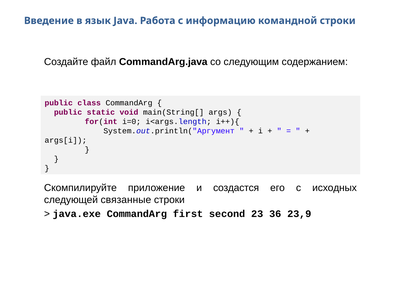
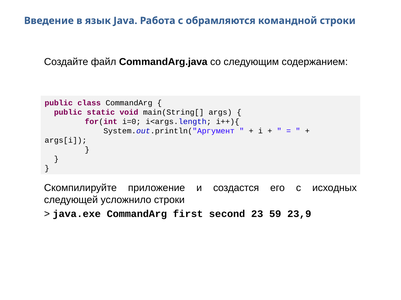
информацию: информацию -> обрамляются
связанные: связанные -> усложнило
36: 36 -> 59
